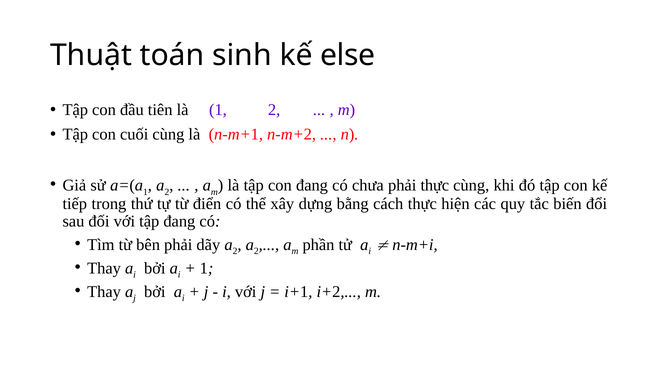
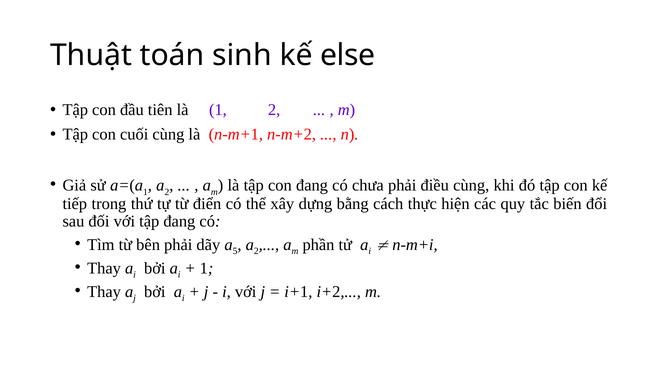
phải thực: thực -> điều
2 at (235, 251): 2 -> 5
